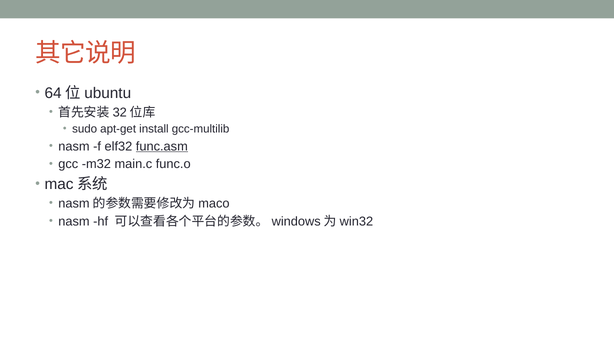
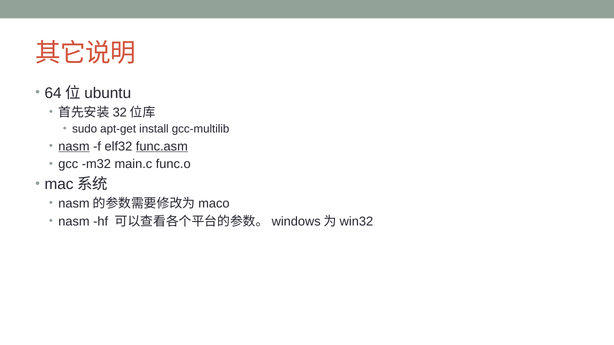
nasm at (74, 146) underline: none -> present
